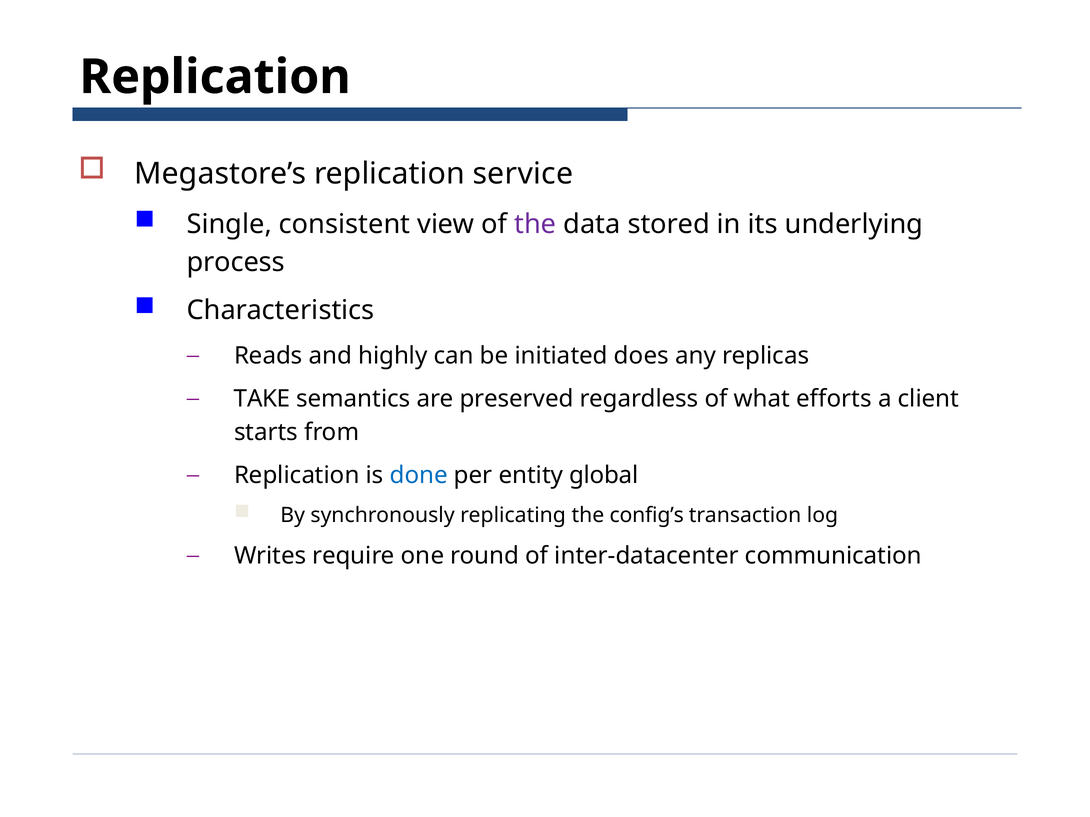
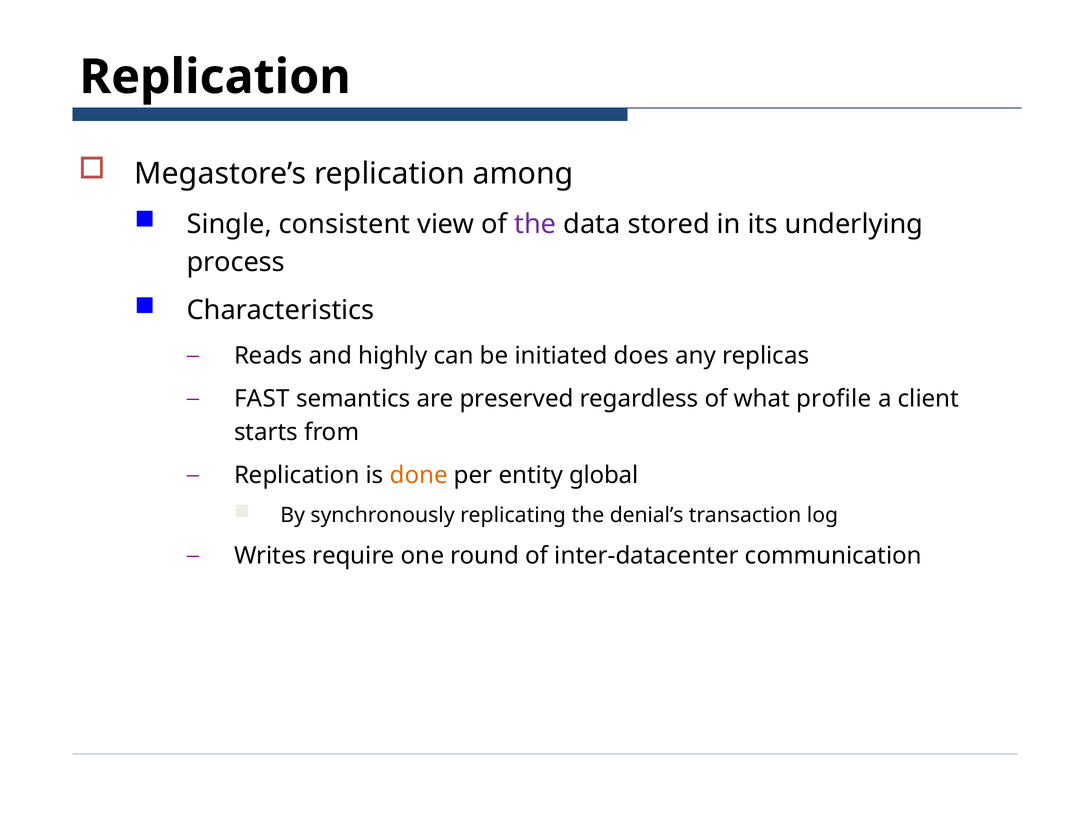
service: service -> among
TAKE: TAKE -> FAST
efforts: efforts -> profile
done colour: blue -> orange
config’s: config’s -> denial’s
